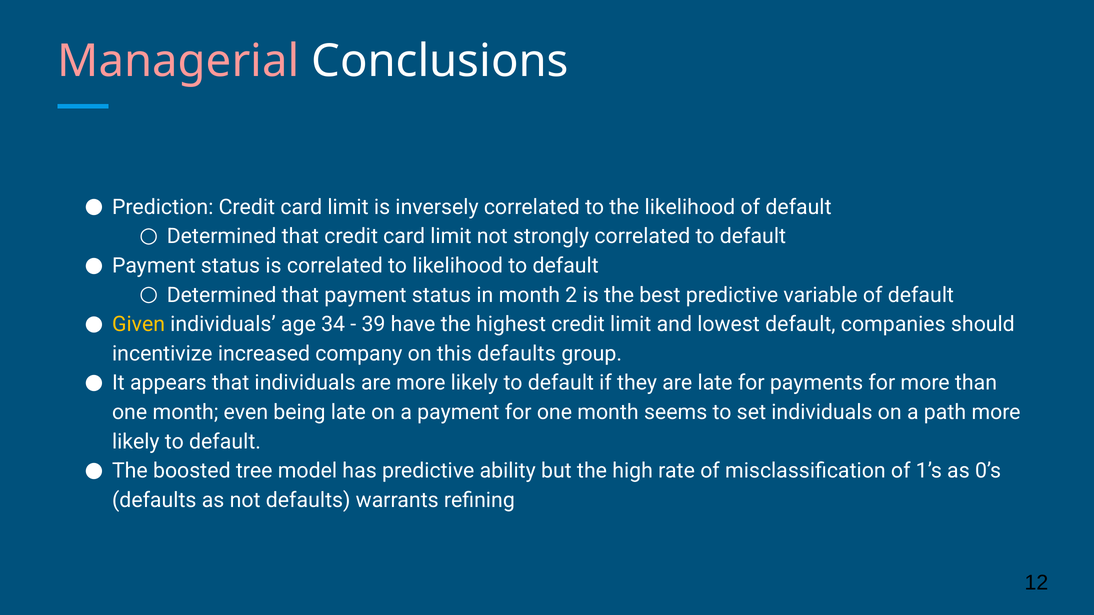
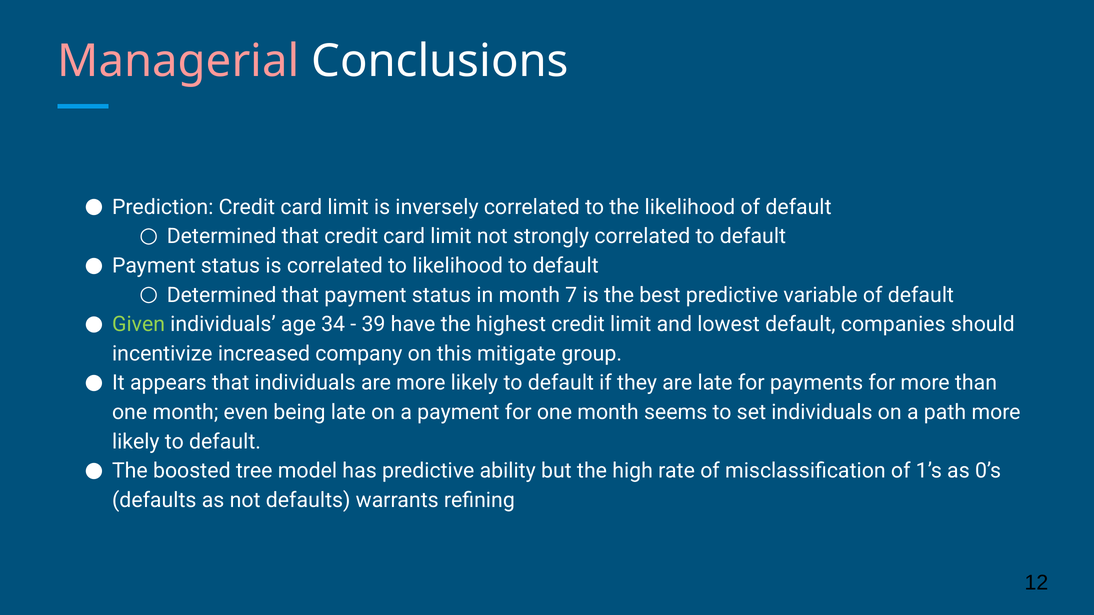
2: 2 -> 7
Given colour: yellow -> light green
this defaults: defaults -> mitigate
